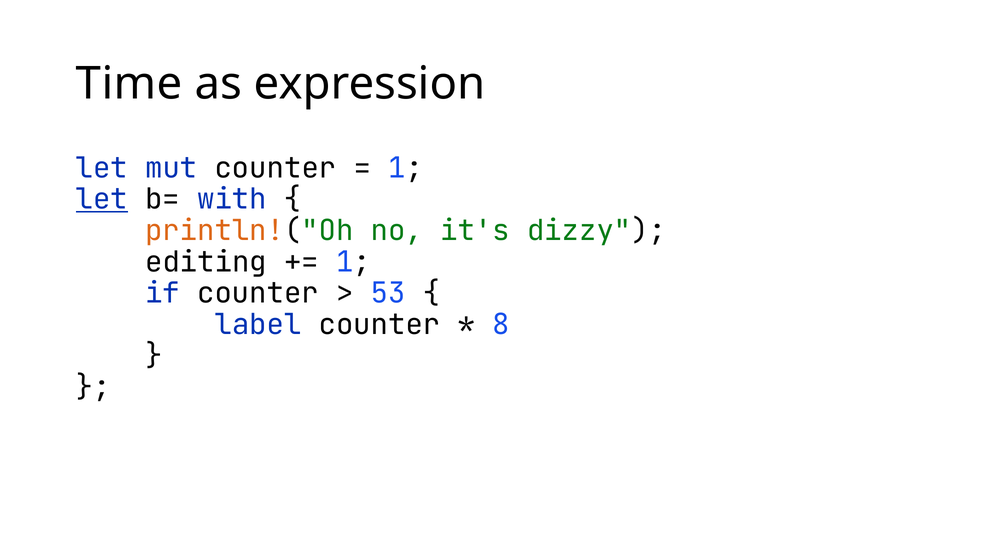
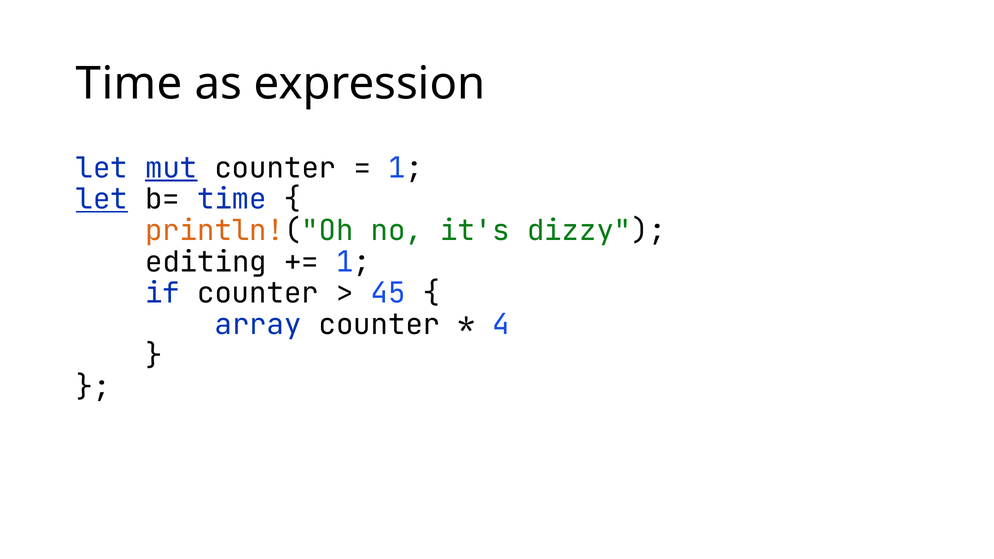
mut underline: none -> present
b= with: with -> time
53: 53 -> 45
label: label -> array
8: 8 -> 4
